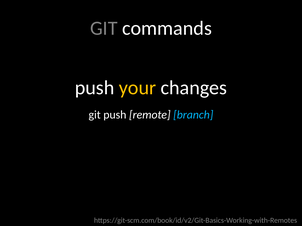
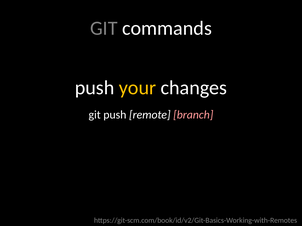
branch colour: light blue -> pink
